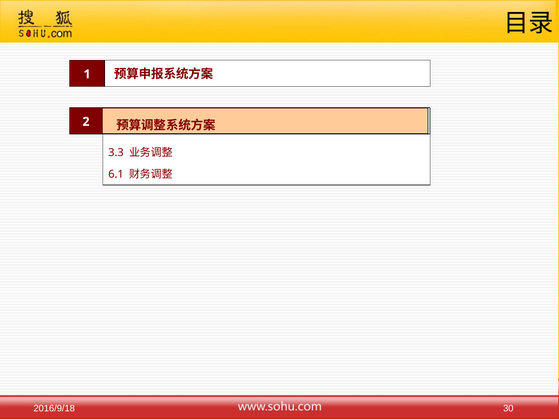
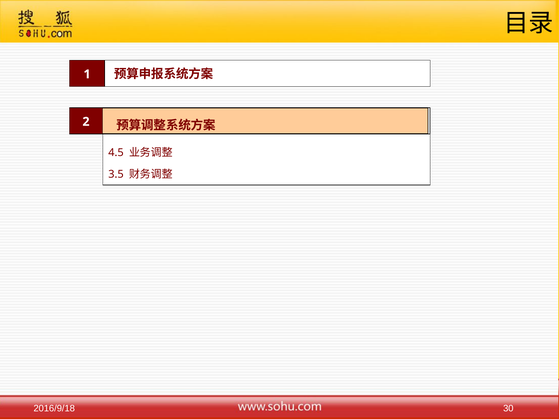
3.3: 3.3 -> 4.5
6.1: 6.1 -> 3.5
